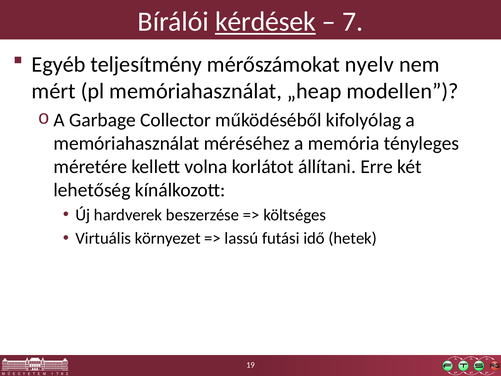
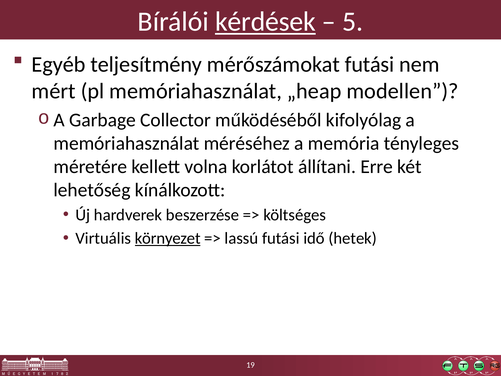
7: 7 -> 5
mérőszámokat nyelv: nyelv -> futási
környezet underline: none -> present
